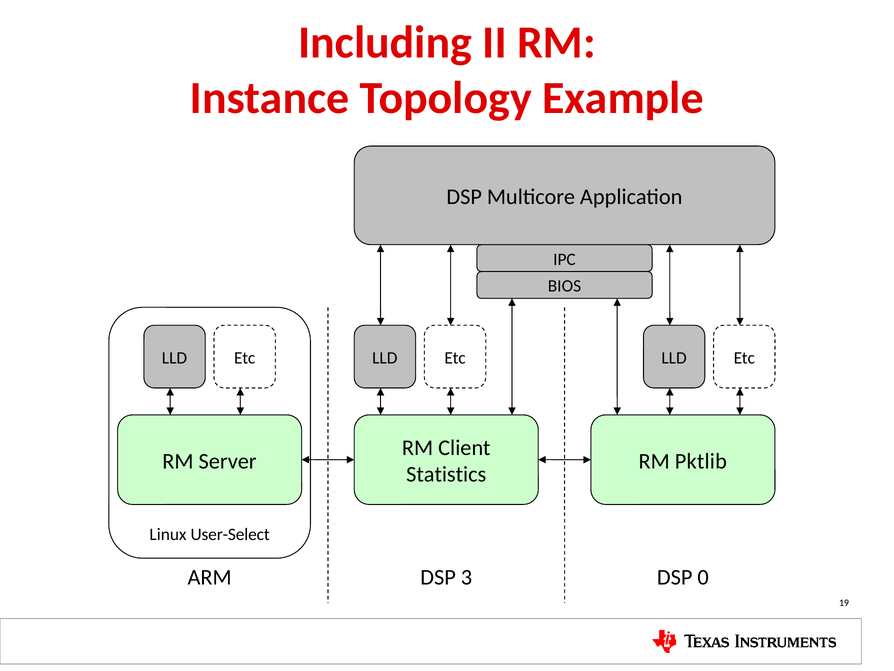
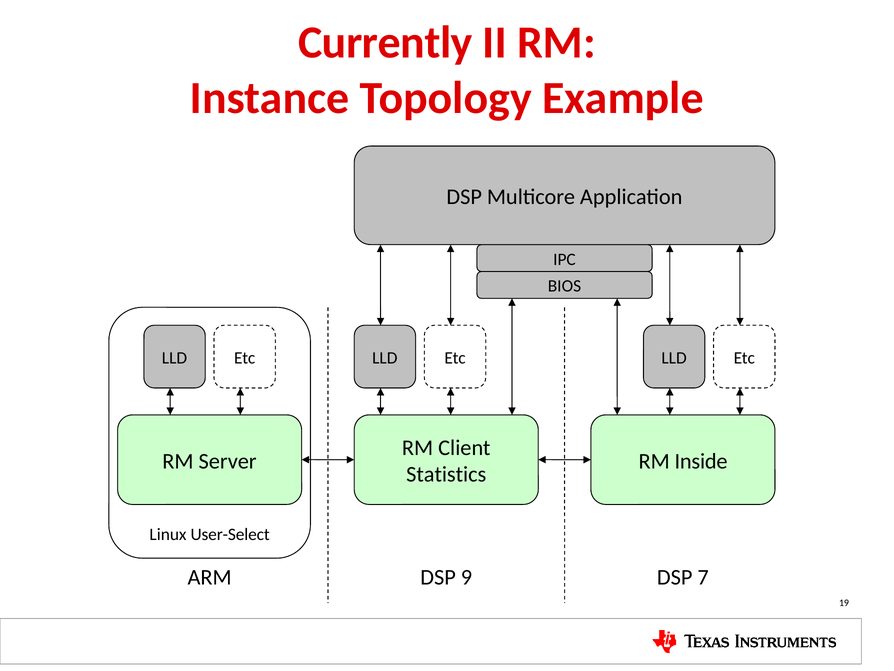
Including: Including -> Currently
Pktlib: Pktlib -> Inside
3: 3 -> 9
0: 0 -> 7
